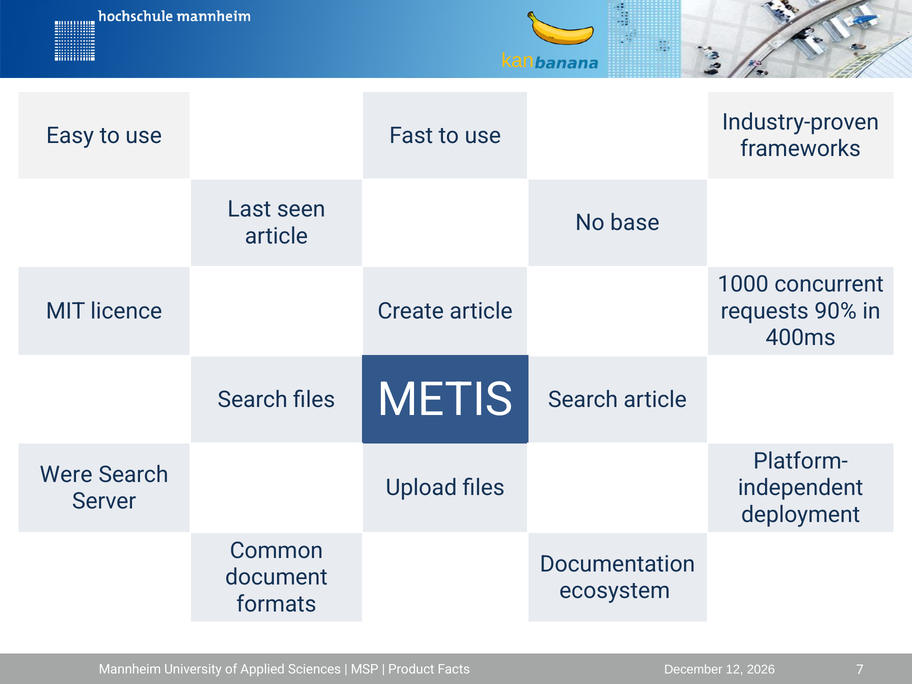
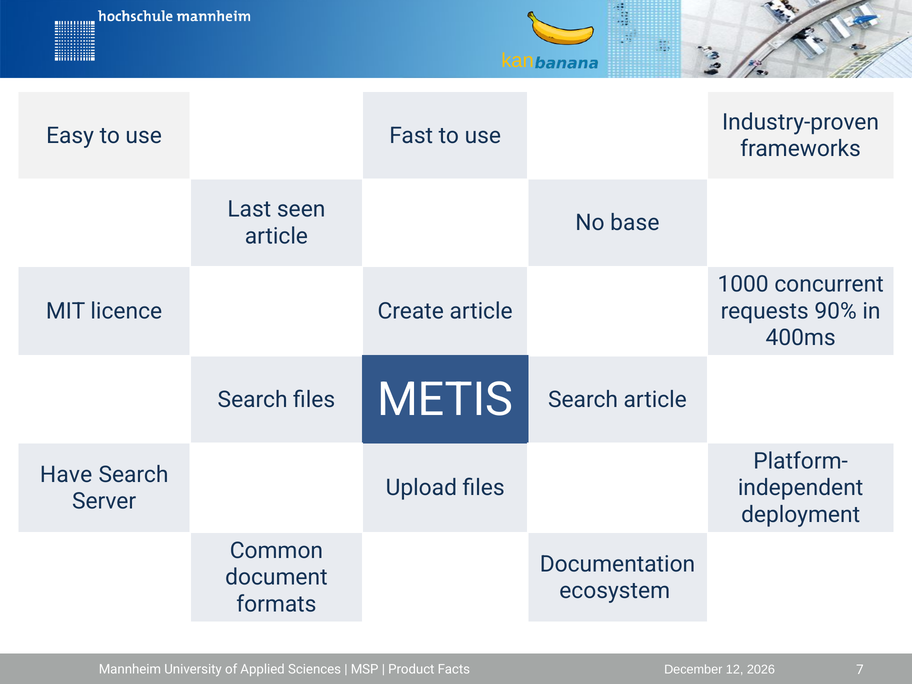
Were: Were -> Have
